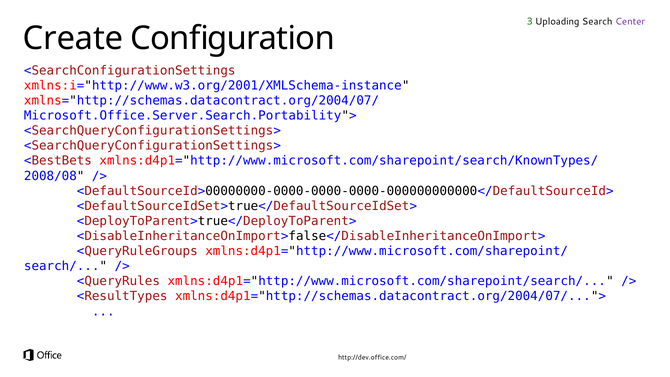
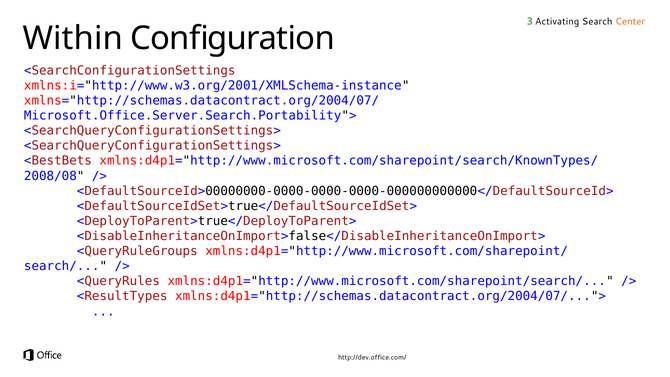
Uploading: Uploading -> Activating
Center colour: purple -> orange
Create: Create -> Within
